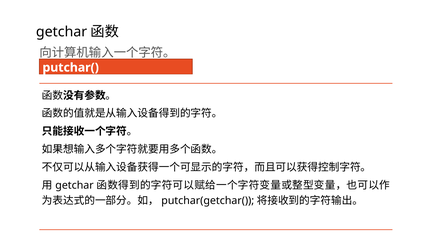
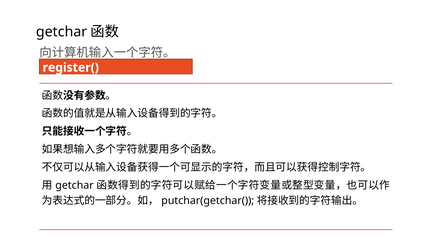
putchar(: putchar( -> register(
